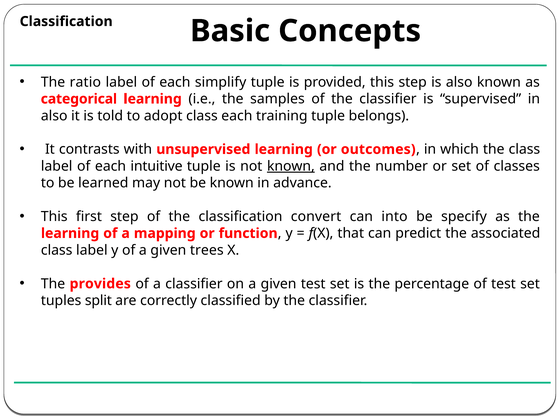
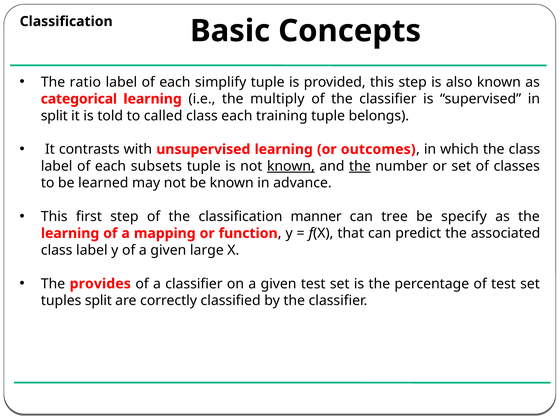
samples: samples -> multiply
also at (54, 116): also -> split
adopt: adopt -> called
intuitive: intuitive -> subsets
the at (360, 166) underline: none -> present
convert: convert -> manner
into: into -> tree
trees: trees -> large
